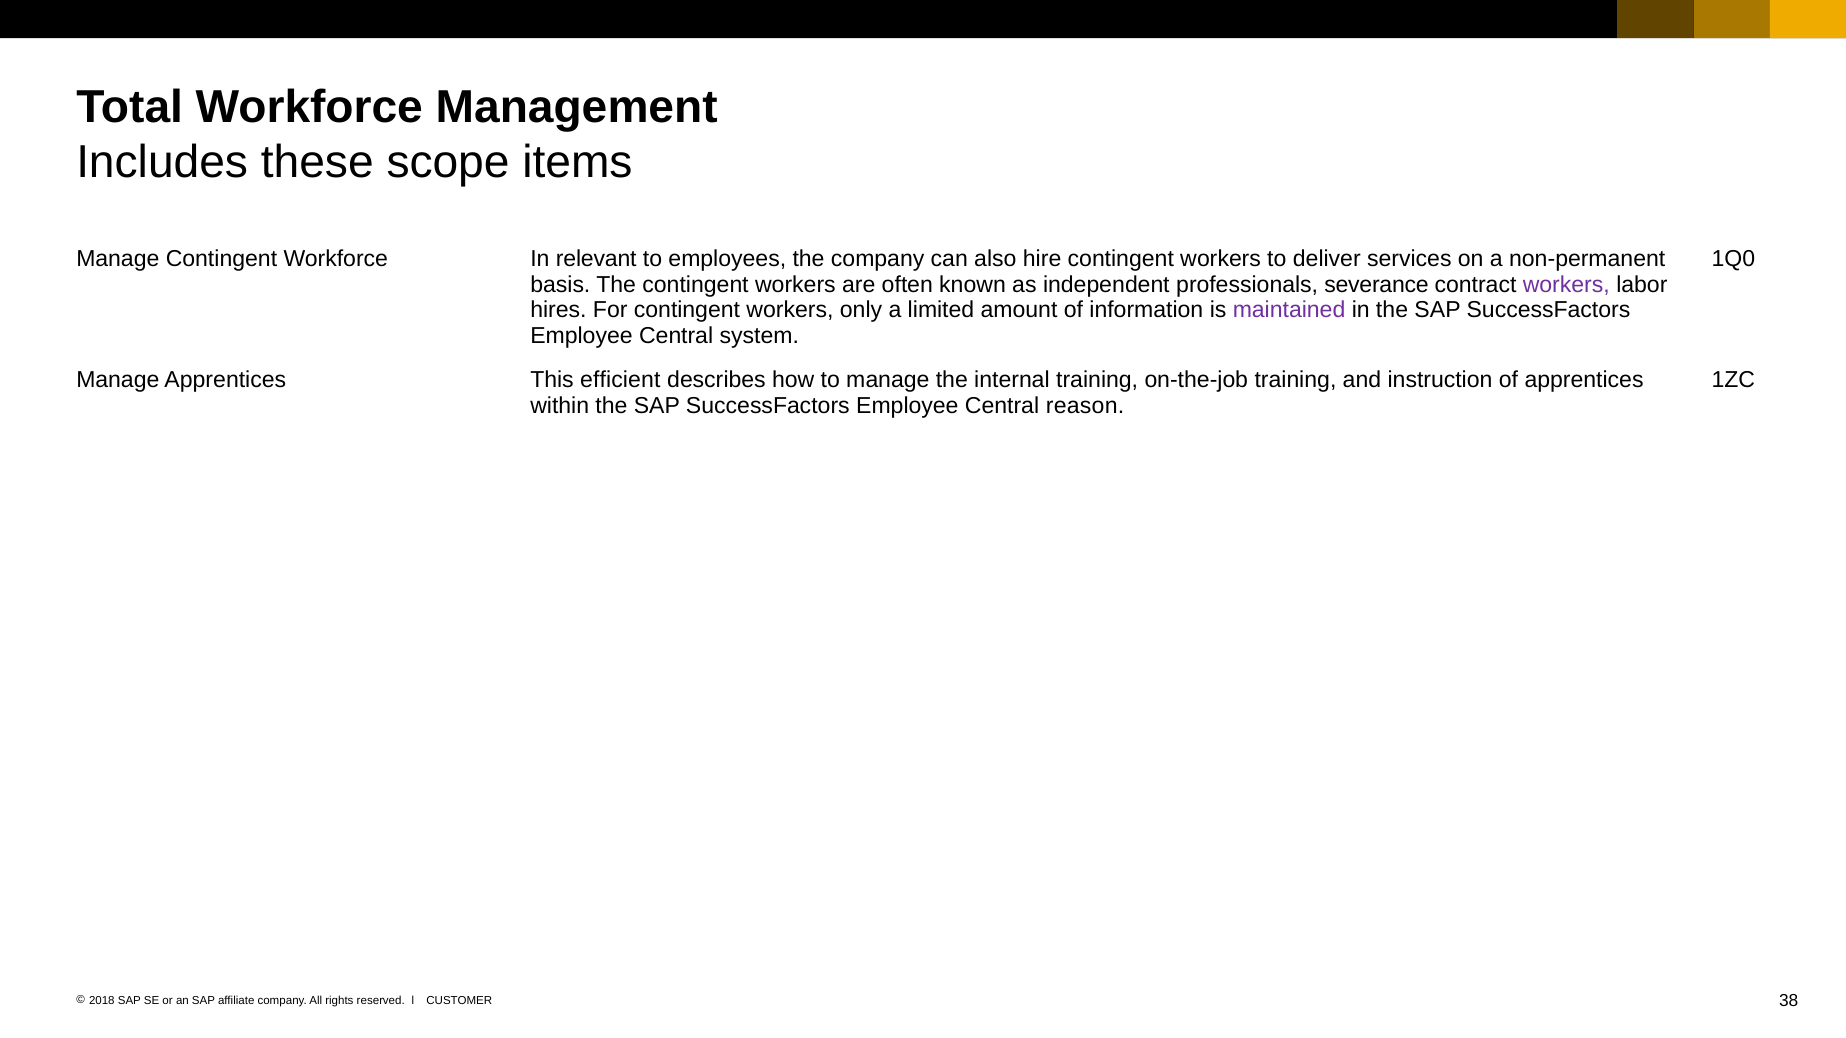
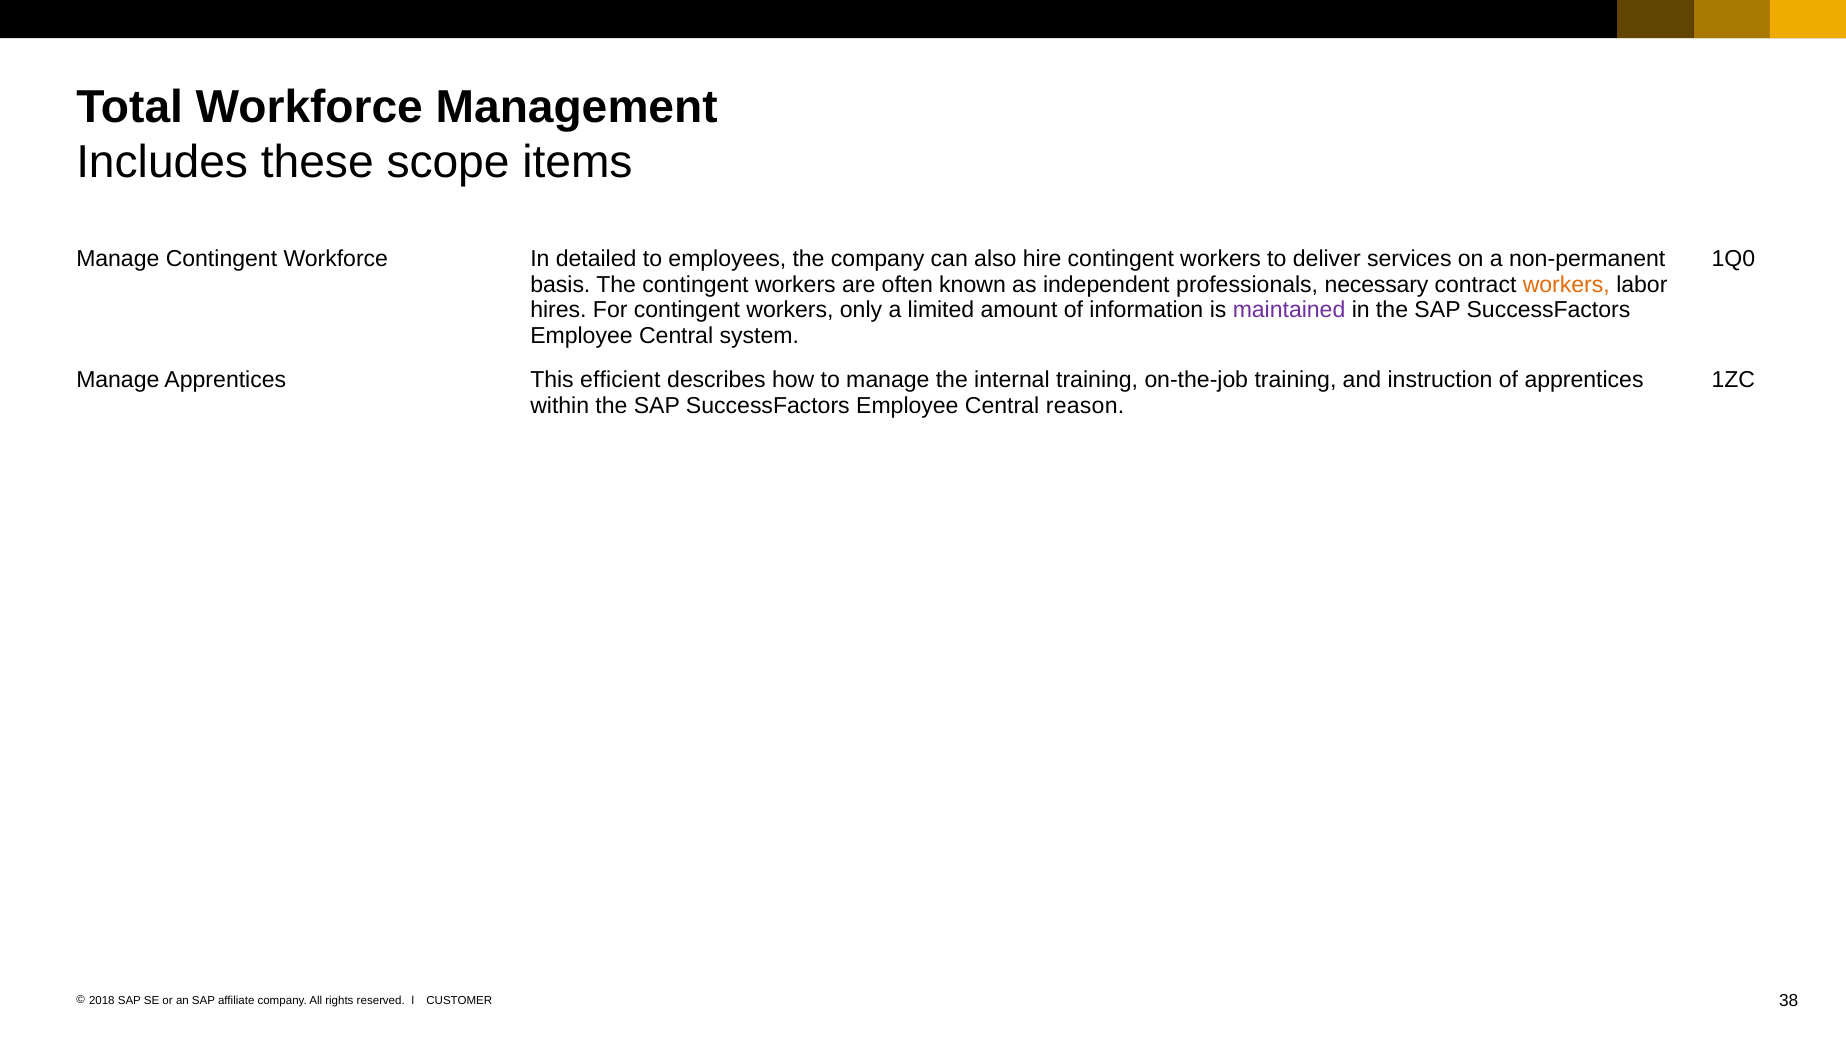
relevant: relevant -> detailed
severance: severance -> necessary
workers at (1566, 284) colour: purple -> orange
